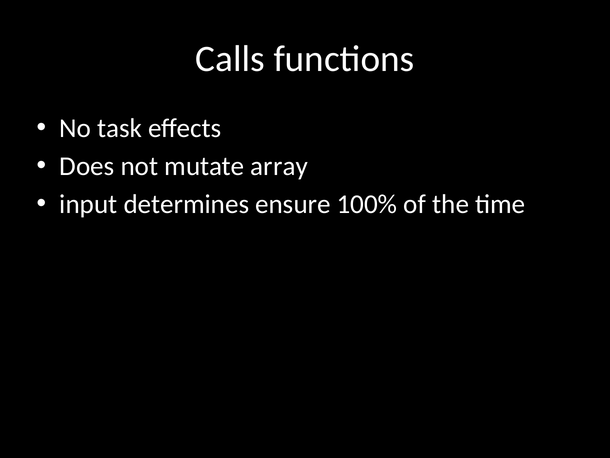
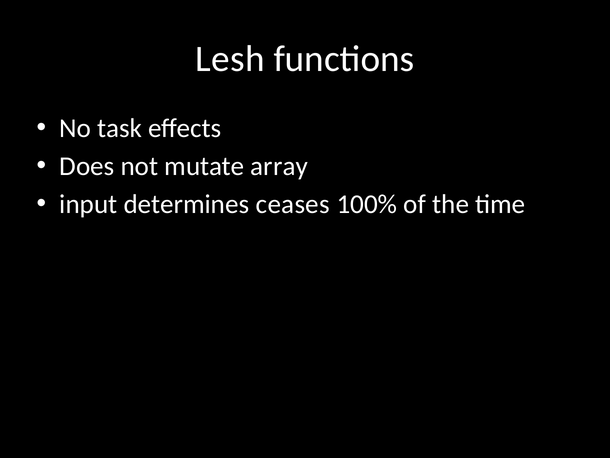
Calls: Calls -> Lesh
ensure: ensure -> ceases
